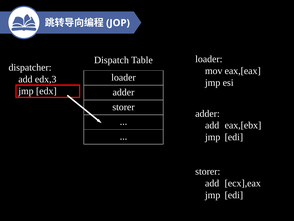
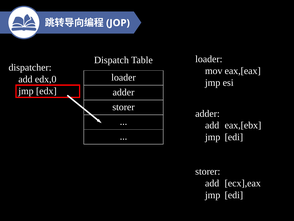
edx,3: edx,3 -> edx,0
